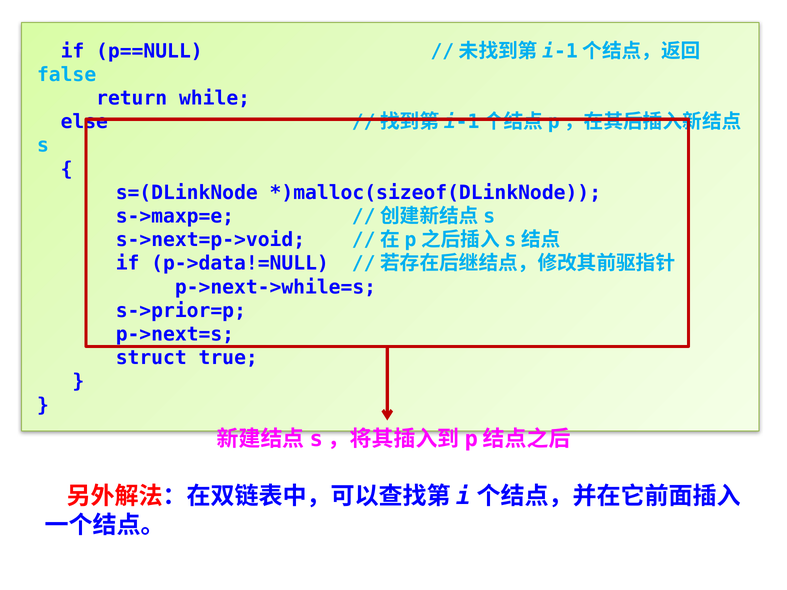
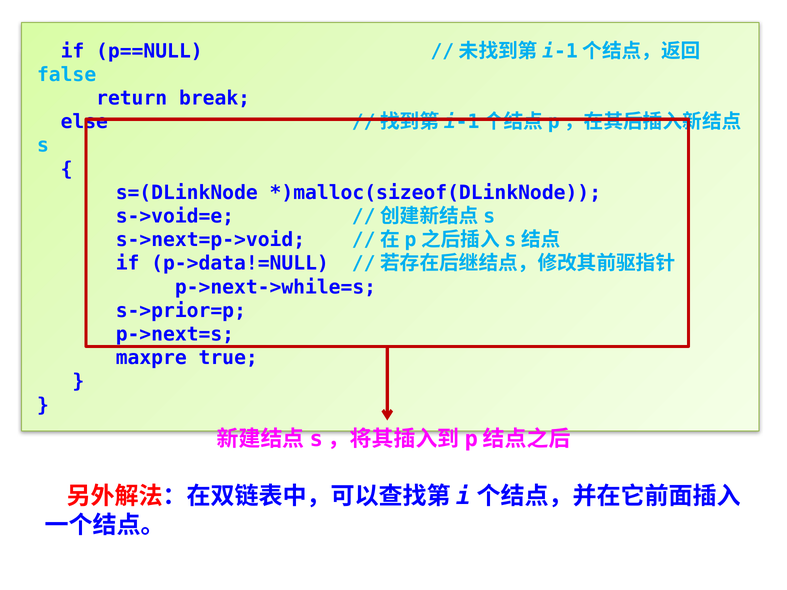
while: while -> break
s->maxp=e: s->maxp=e -> s->void=e
struct: struct -> maxpre
